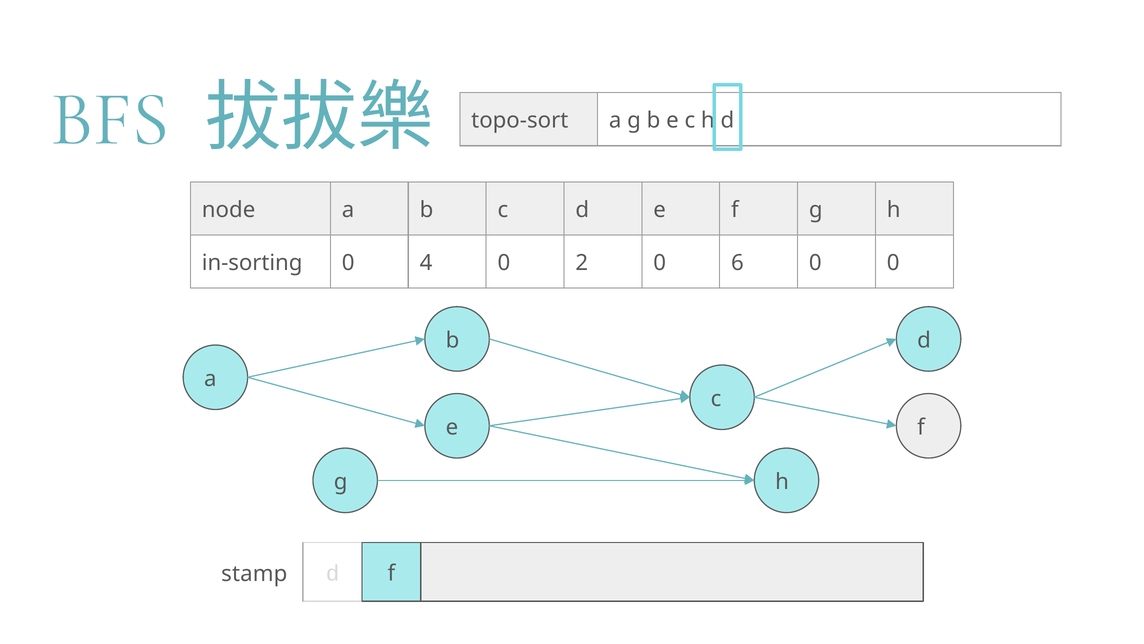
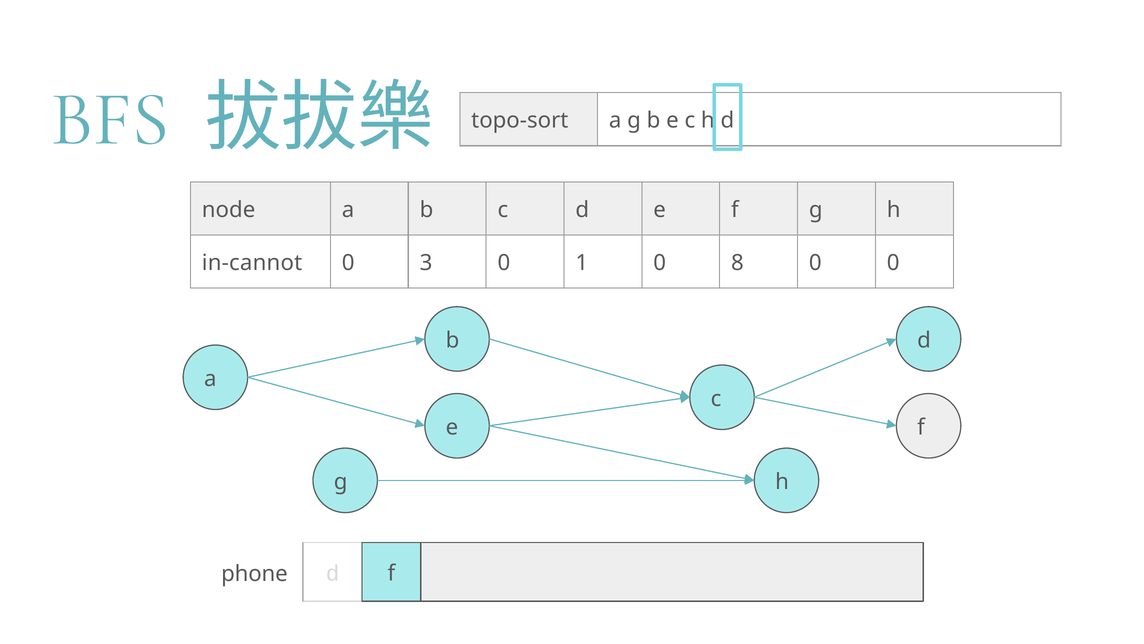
in-sorting: in-sorting -> in-cannot
4: 4 -> 3
2: 2 -> 1
6: 6 -> 8
stamp: stamp -> phone
